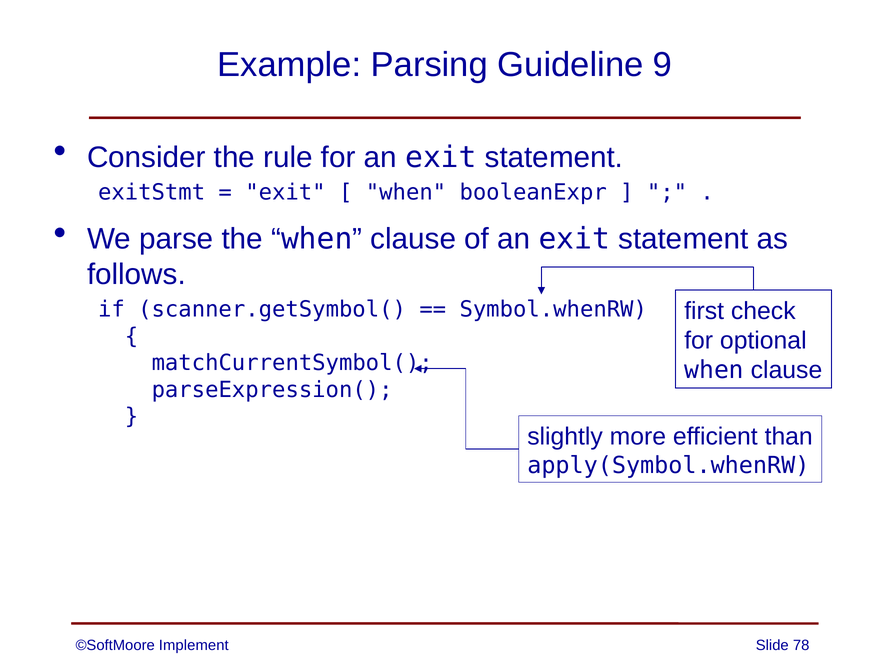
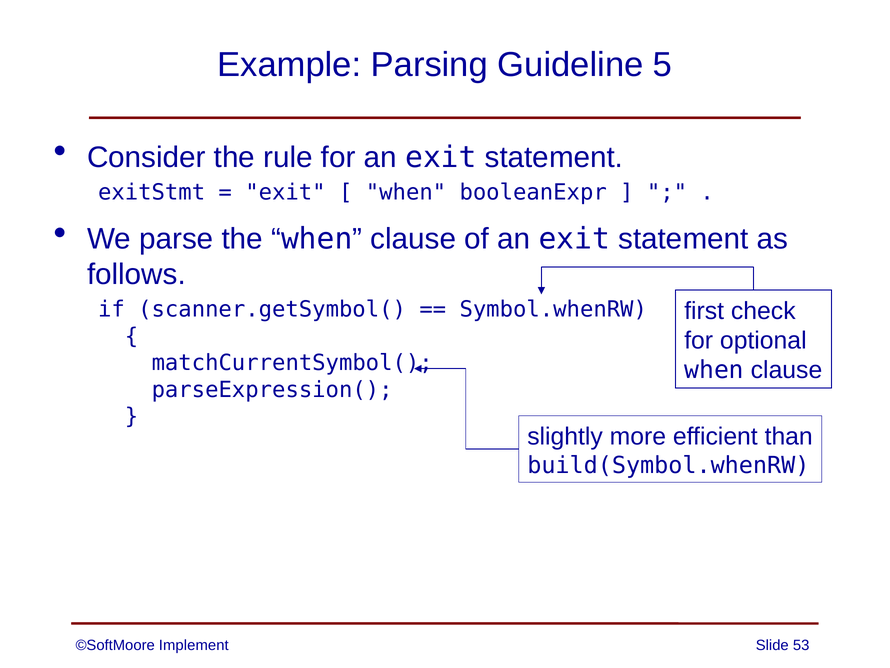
9: 9 -> 5
apply(Symbol.whenRW: apply(Symbol.whenRW -> build(Symbol.whenRW
78: 78 -> 53
